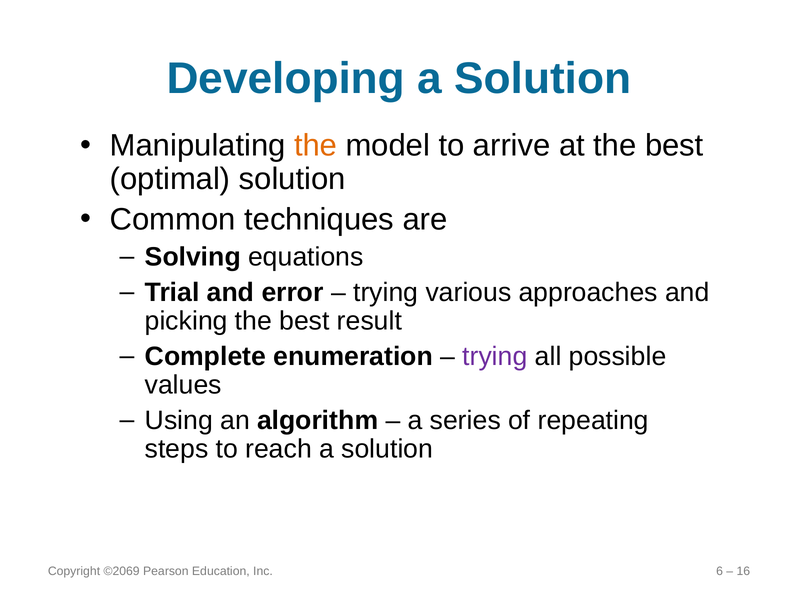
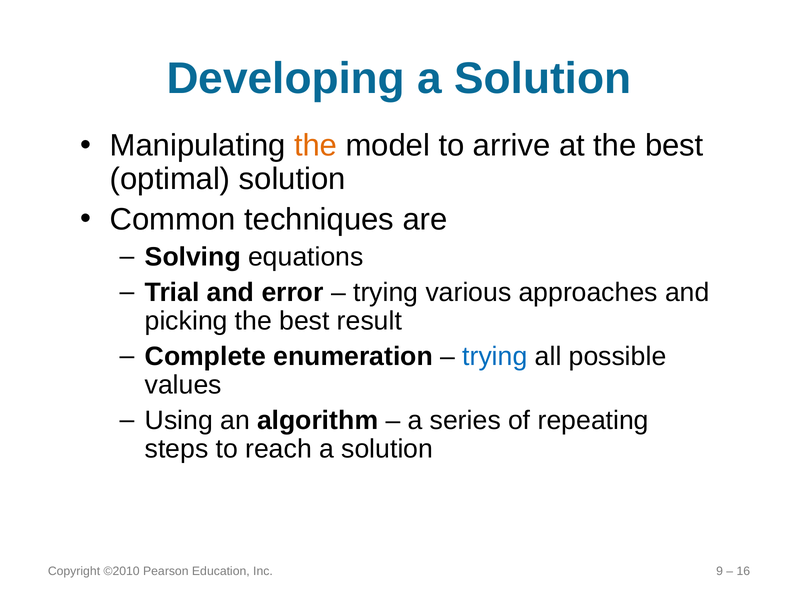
trying at (495, 357) colour: purple -> blue
©2069: ©2069 -> ©2010
6: 6 -> 9
